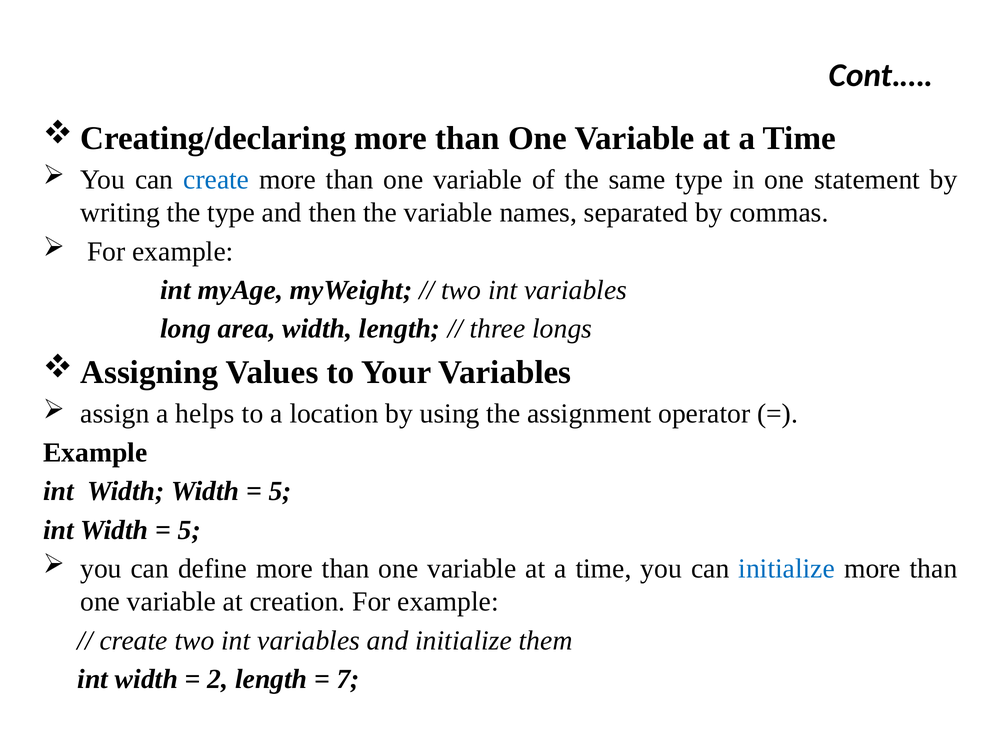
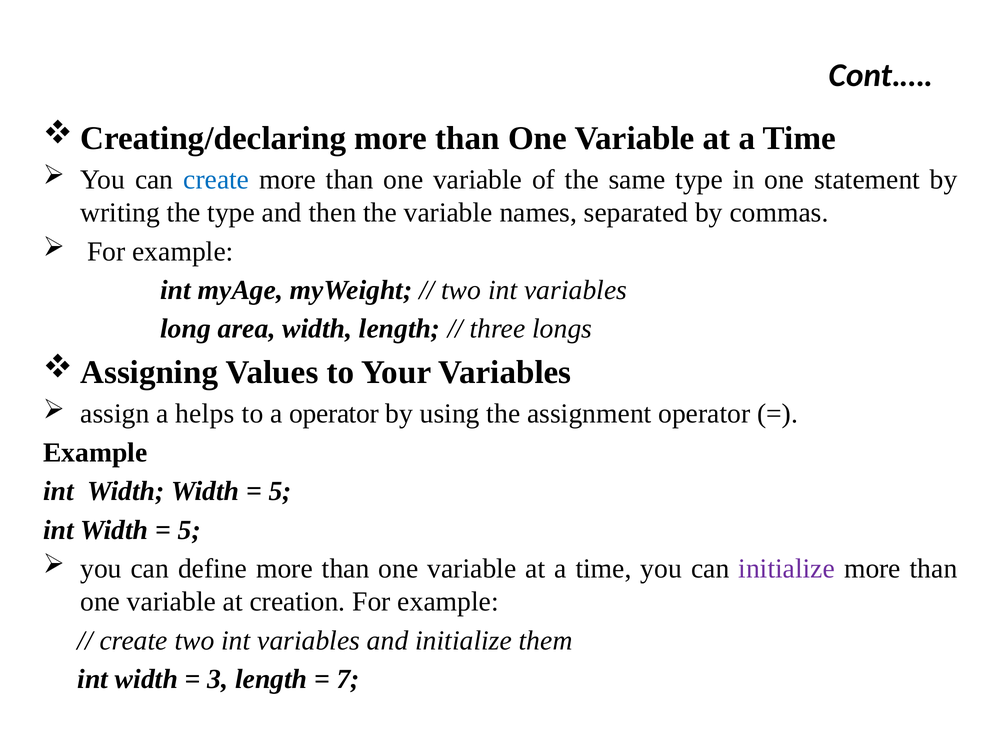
a location: location -> operator
initialize at (787, 568) colour: blue -> purple
2: 2 -> 3
